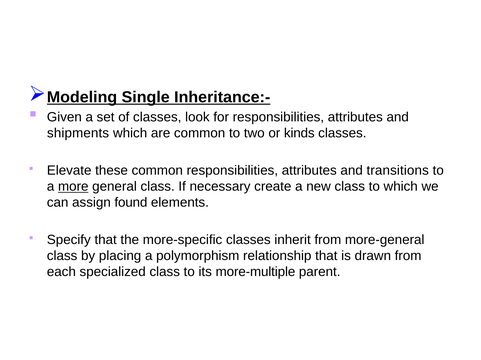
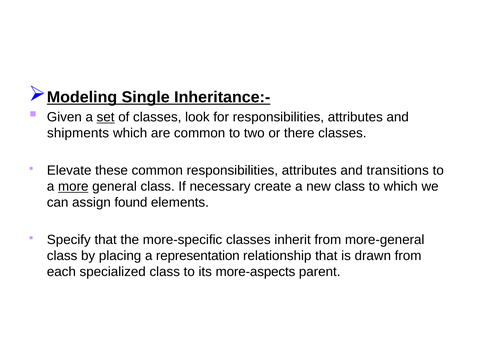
set underline: none -> present
kinds: kinds -> there
polymorphism: polymorphism -> representation
more-multiple: more-multiple -> more-aspects
